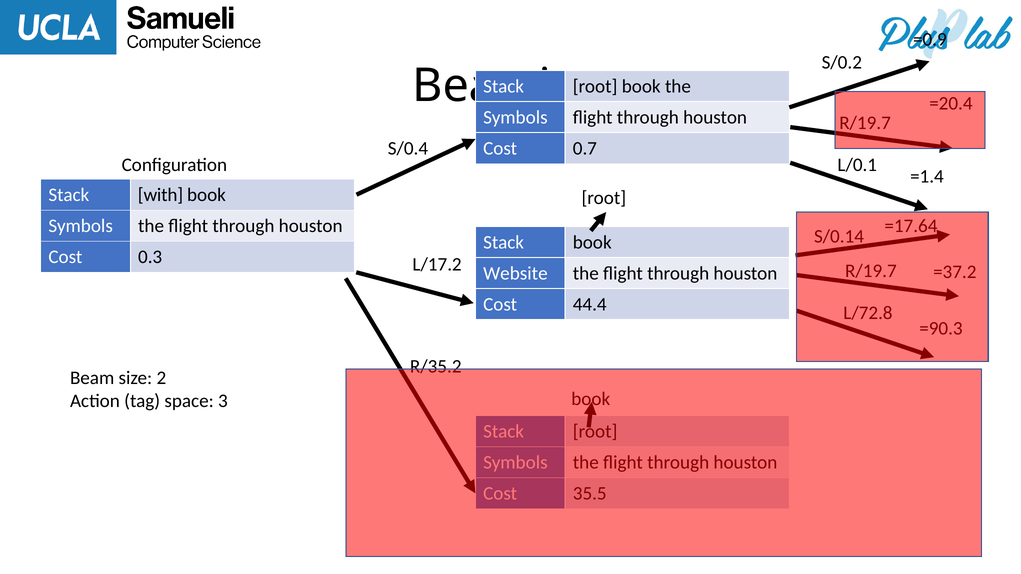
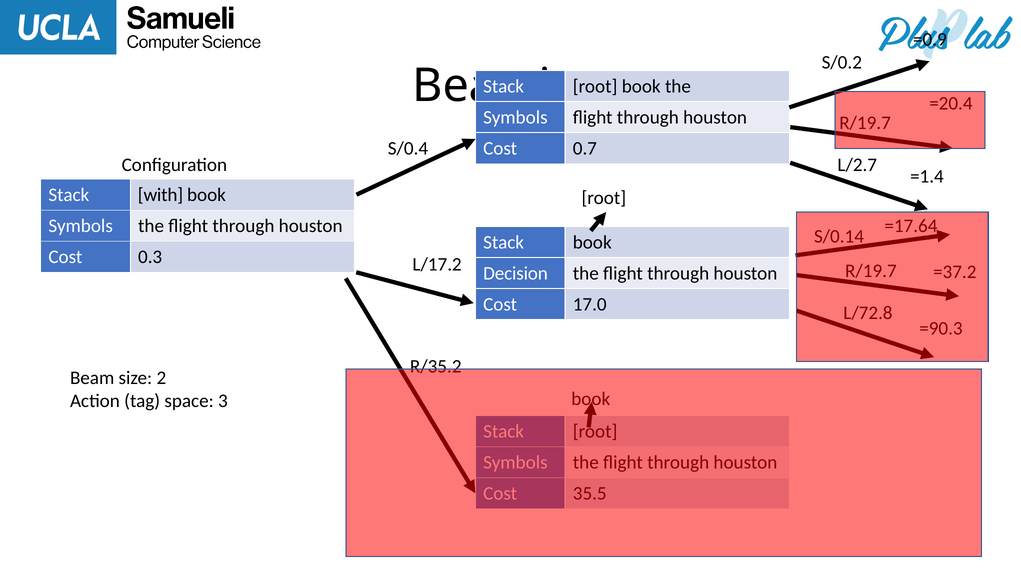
L/0.1: L/0.1 -> L/2.7
Website: Website -> Decision
44.4: 44.4 -> 17.0
